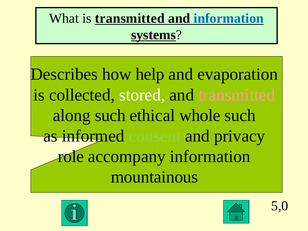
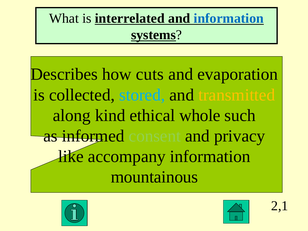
is transmitted: transmitted -> interrelated
help: help -> cuts
stored colour: white -> light blue
transmitted at (237, 95) colour: pink -> yellow
along such: such -> kind
role: role -> like
5,0: 5,0 -> 2,1
